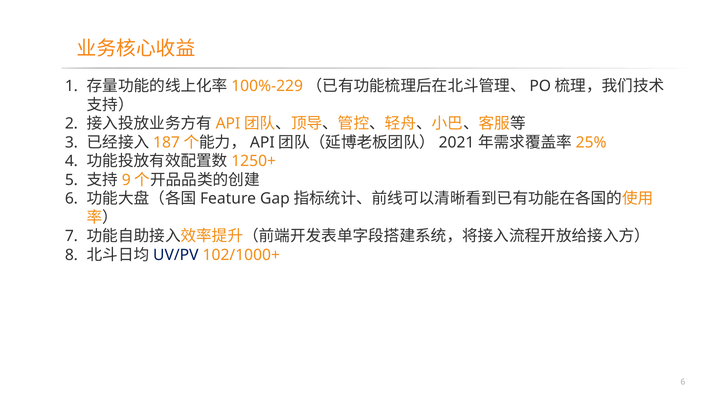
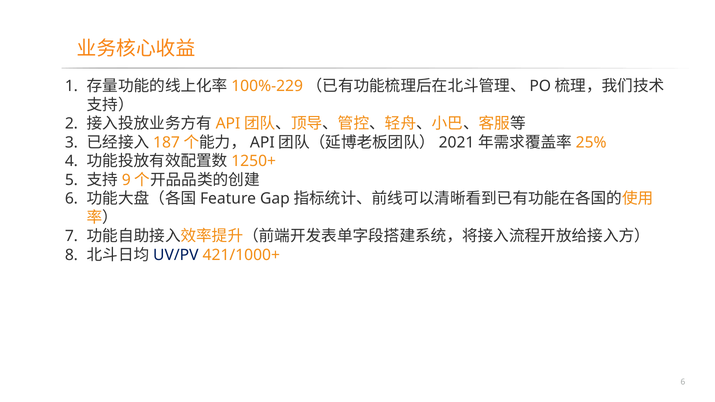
102/1000+: 102/1000+ -> 421/1000+
